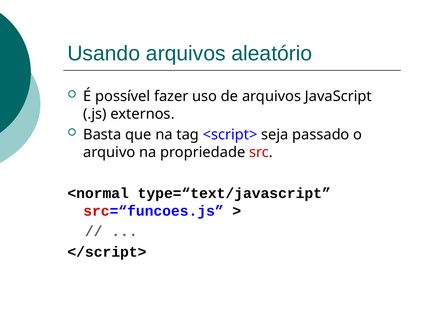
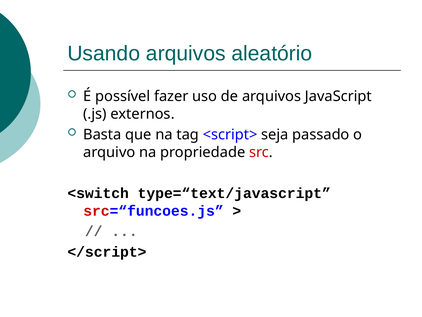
<normal: <normal -> <switch
